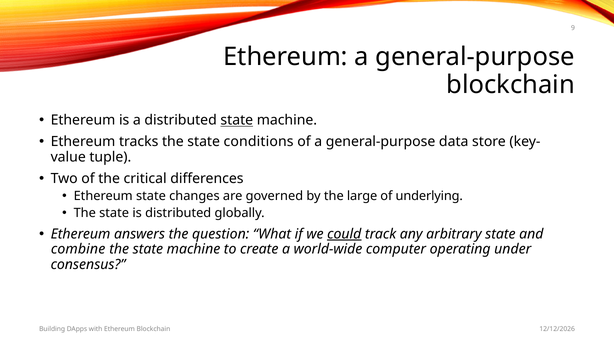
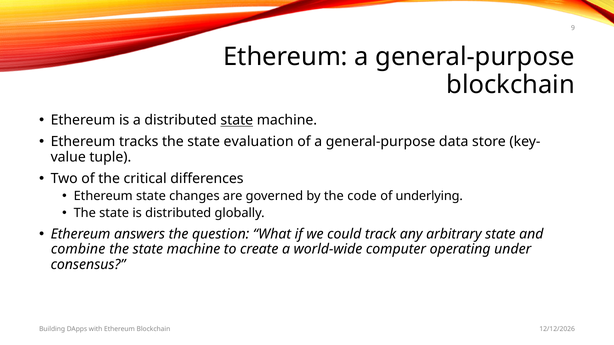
conditions: conditions -> evaluation
large: large -> code
could underline: present -> none
